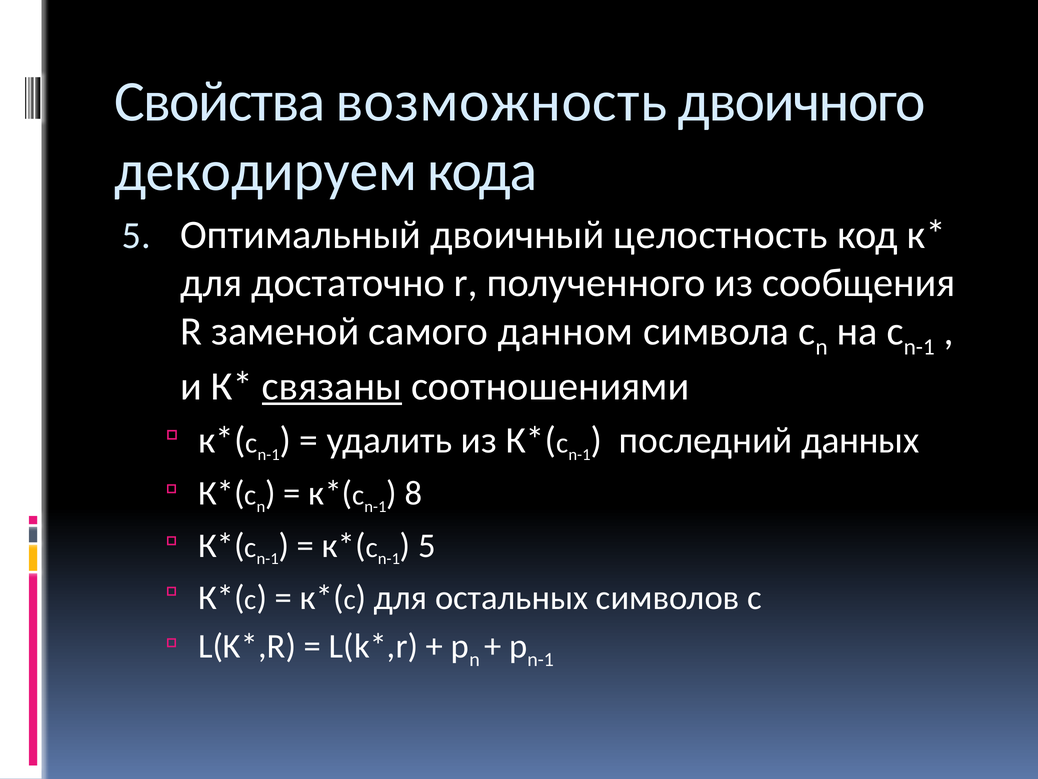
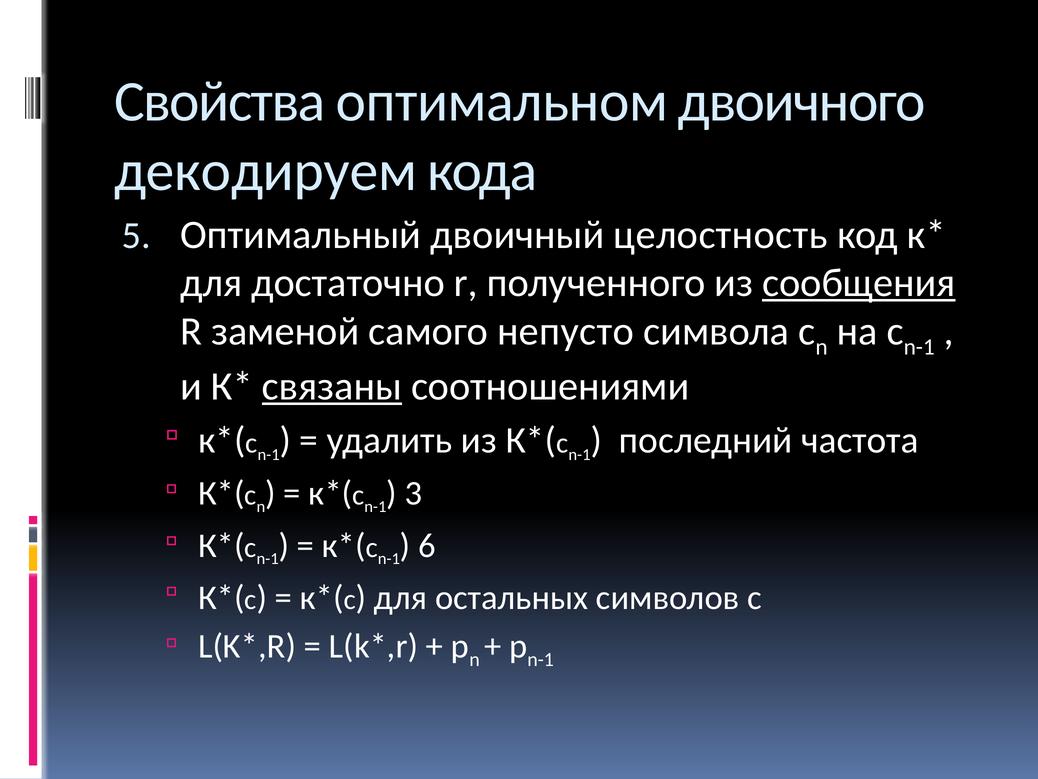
возможность: возможность -> оптимальном
сообщения underline: none -> present
данном: данном -> непусто
данных: данных -> частота
8: 8 -> 3
5 at (427, 545): 5 -> 6
